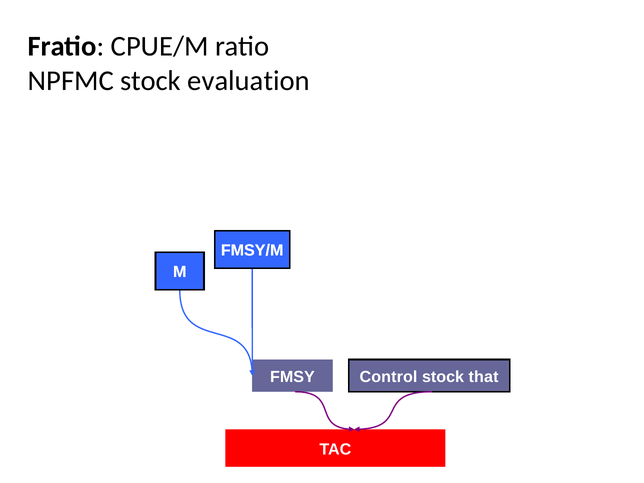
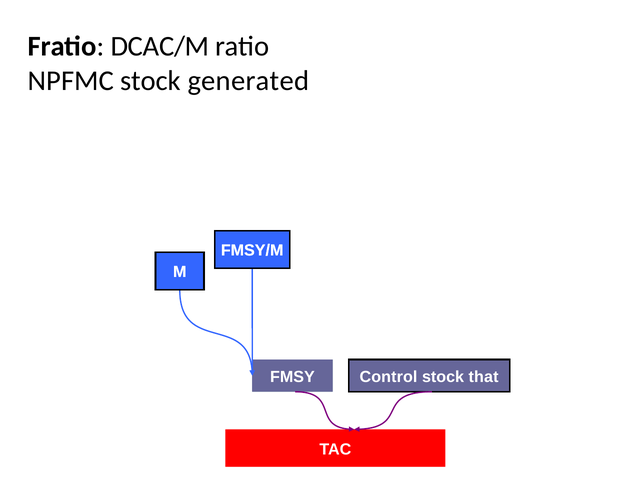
CPUE/M: CPUE/M -> DCAC/M
evaluation: evaluation -> generated
